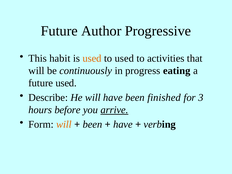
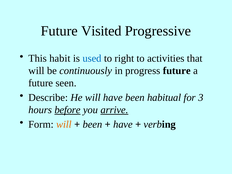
Author: Author -> Visited
used at (92, 58) colour: orange -> blue
to used: used -> right
progress eating: eating -> future
future used: used -> seen
finished: finished -> habitual
before underline: none -> present
